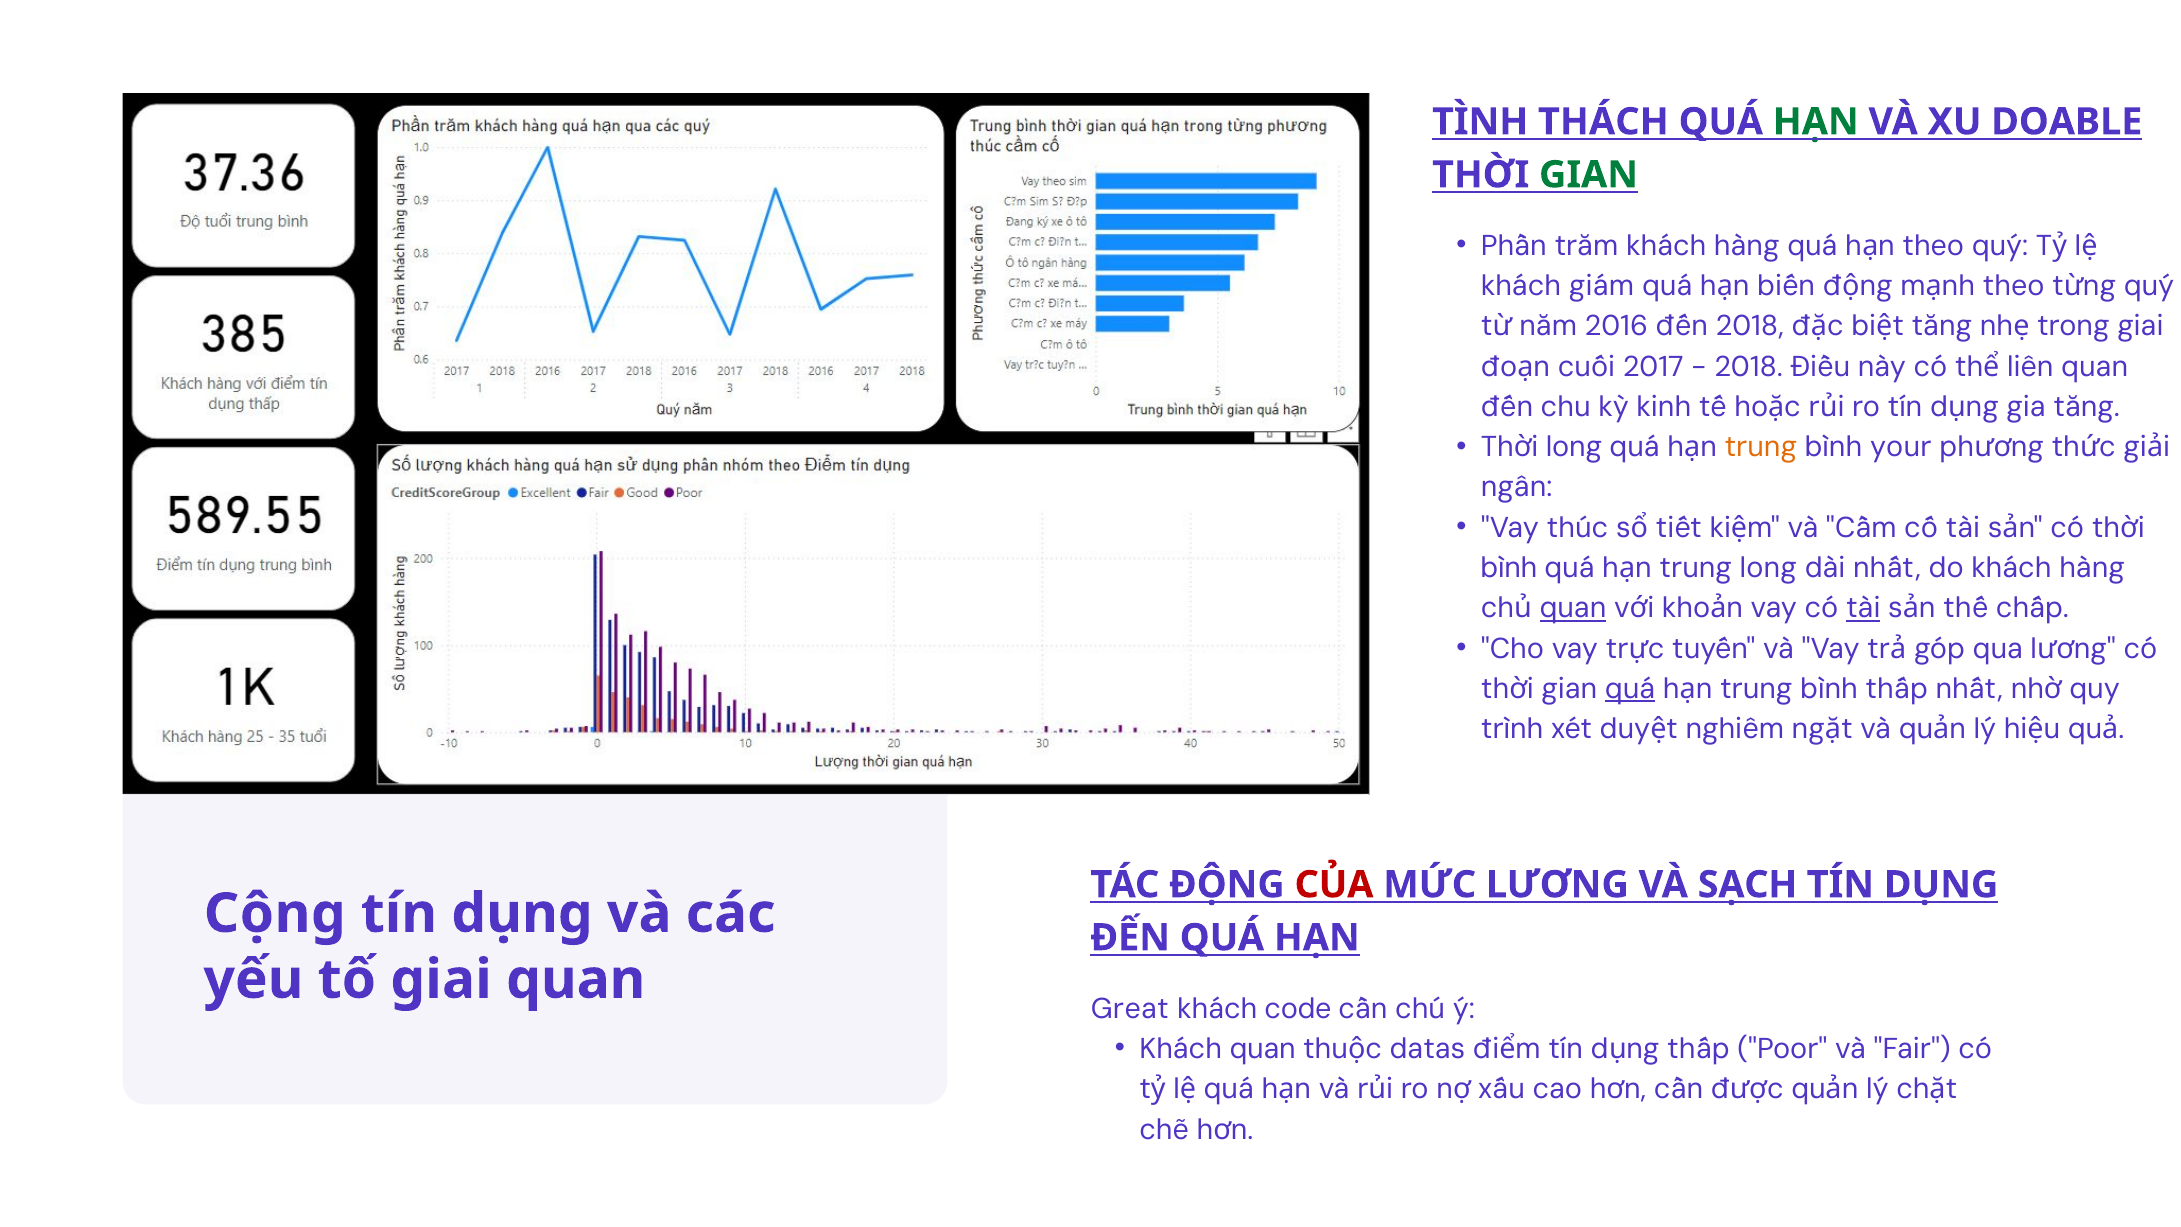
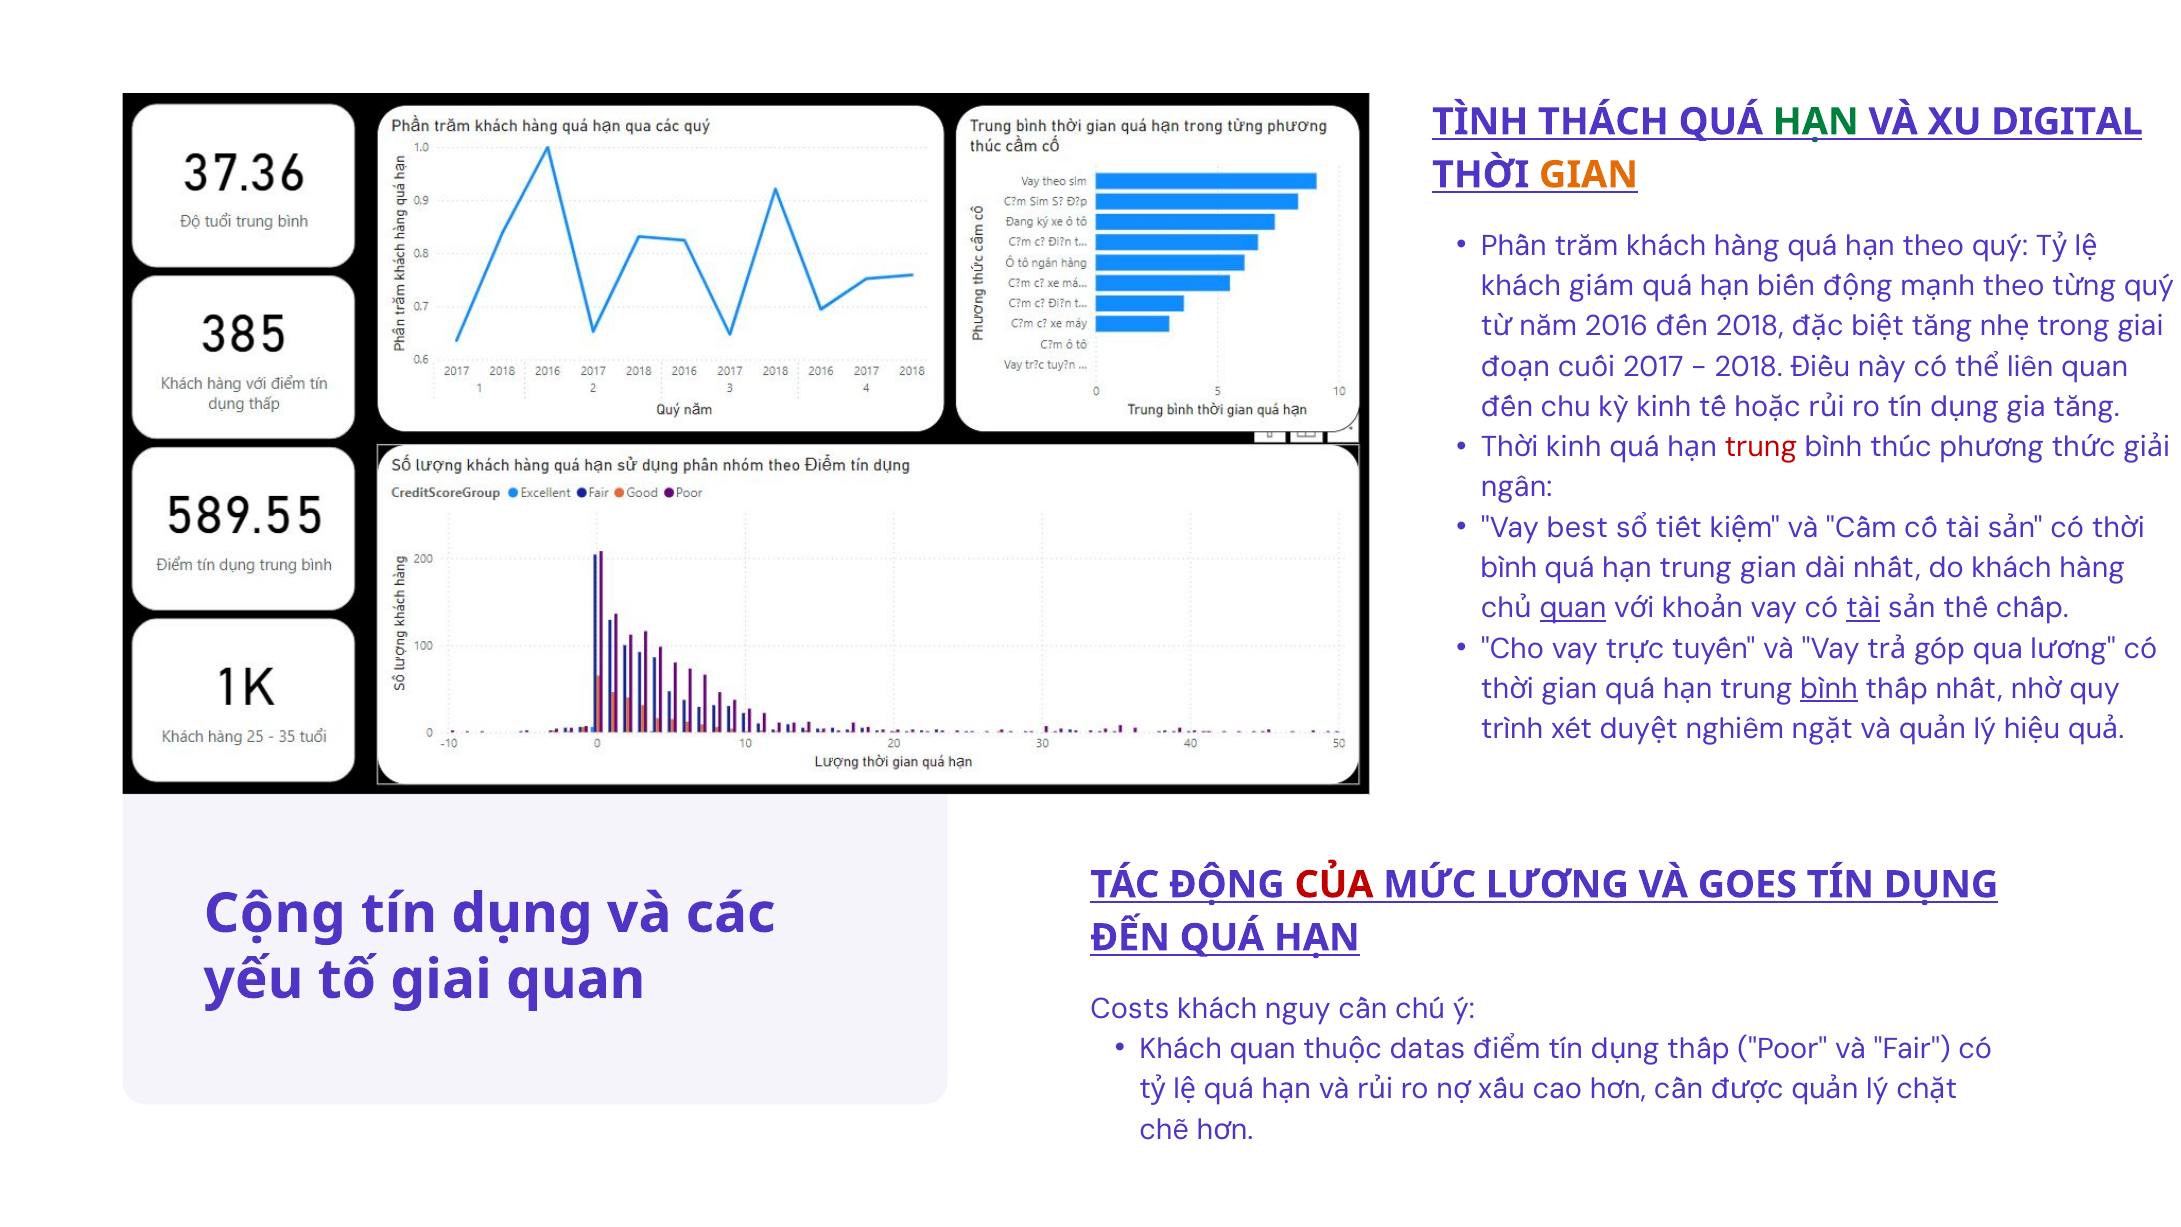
DOABLE: DOABLE -> DIGITAL
GIAN at (1588, 175) colour: green -> orange
long at (1574, 447): long -> kinh
trung at (1761, 447) colour: orange -> red
your: your -> thúc
thúc: thúc -> best
trung long: long -> gian
quá at (1630, 689) underline: present -> none
bình at (1829, 689) underline: none -> present
SẠCH: SẠCH -> GOES
Great: Great -> Costs
code: code -> nguy
